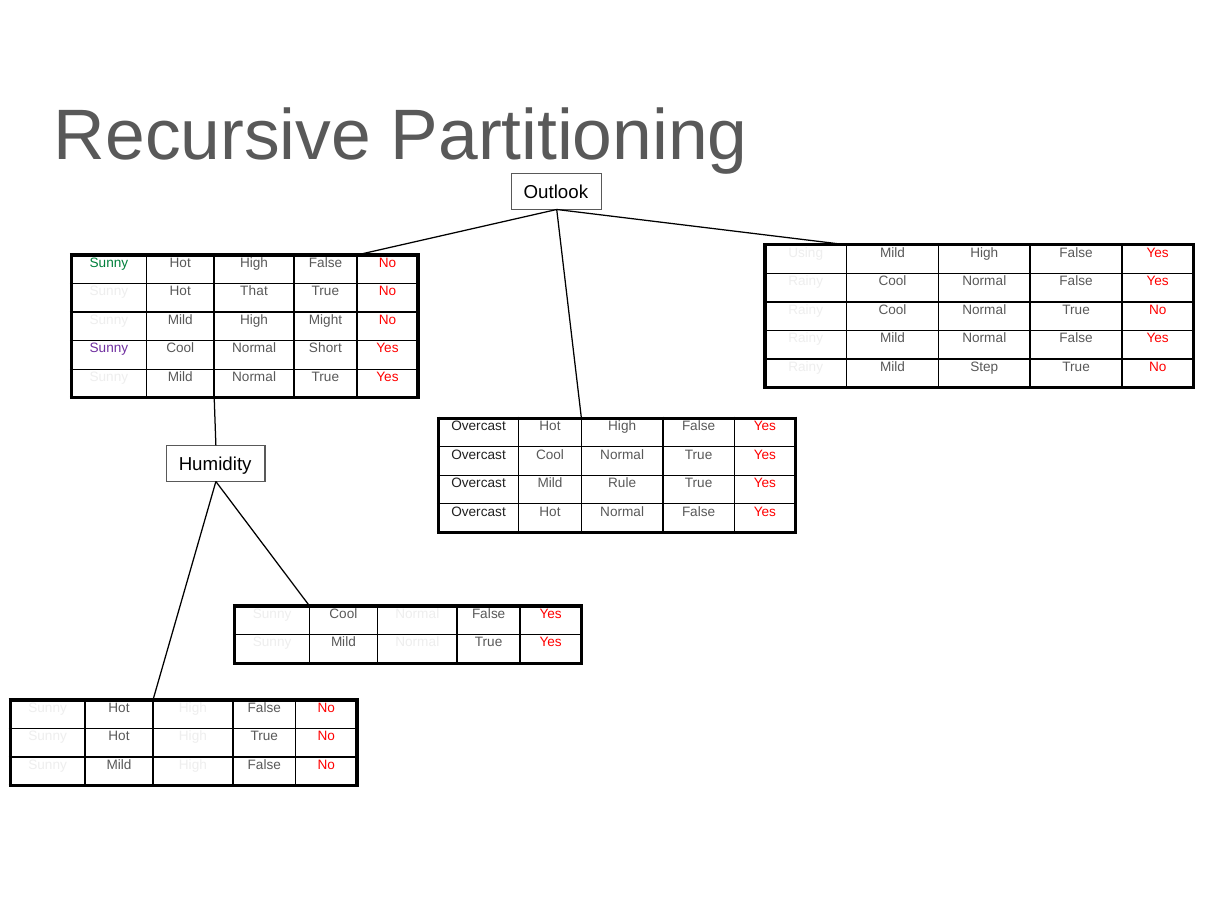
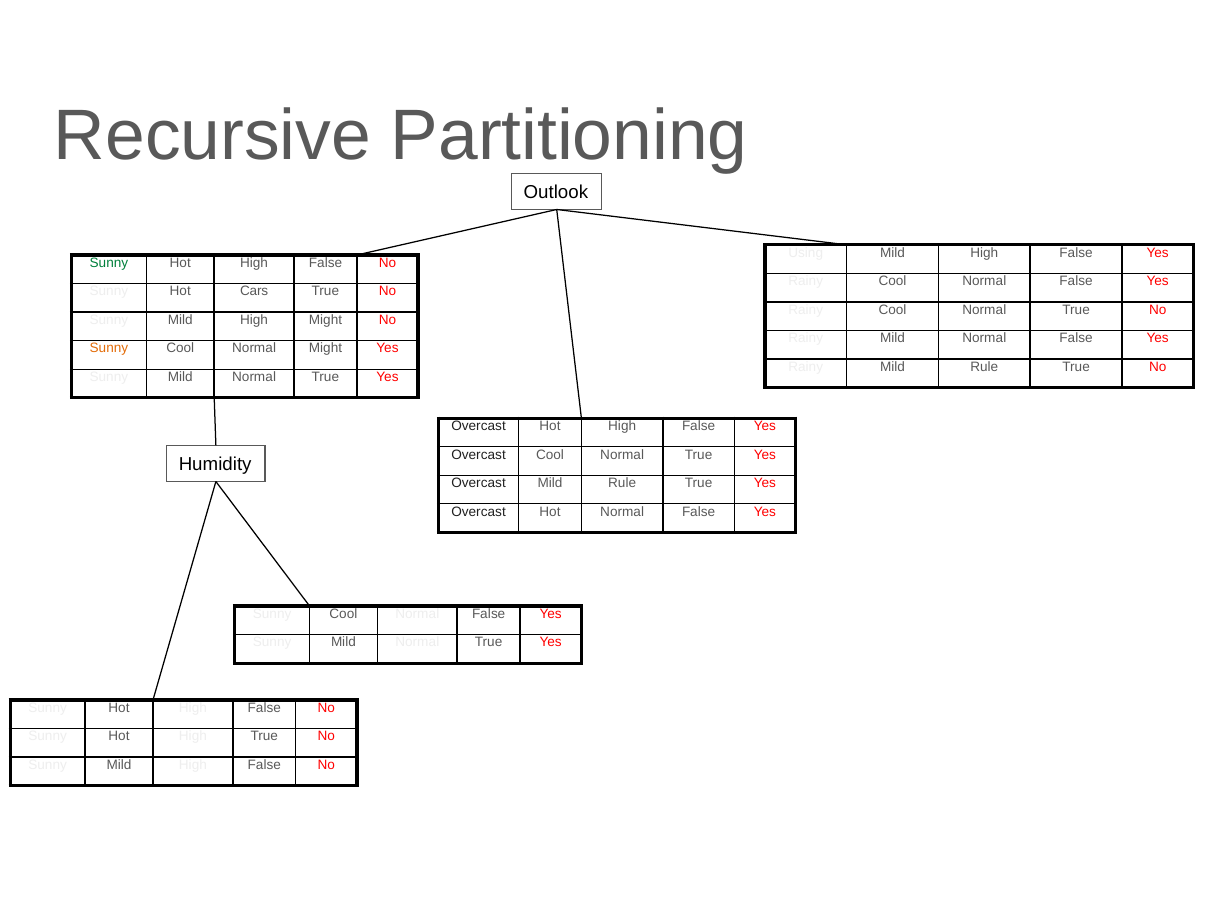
That: That -> Cars
Sunny at (109, 348) colour: purple -> orange
Normal Short: Short -> Might
Rainy Mild Step: Step -> Rule
